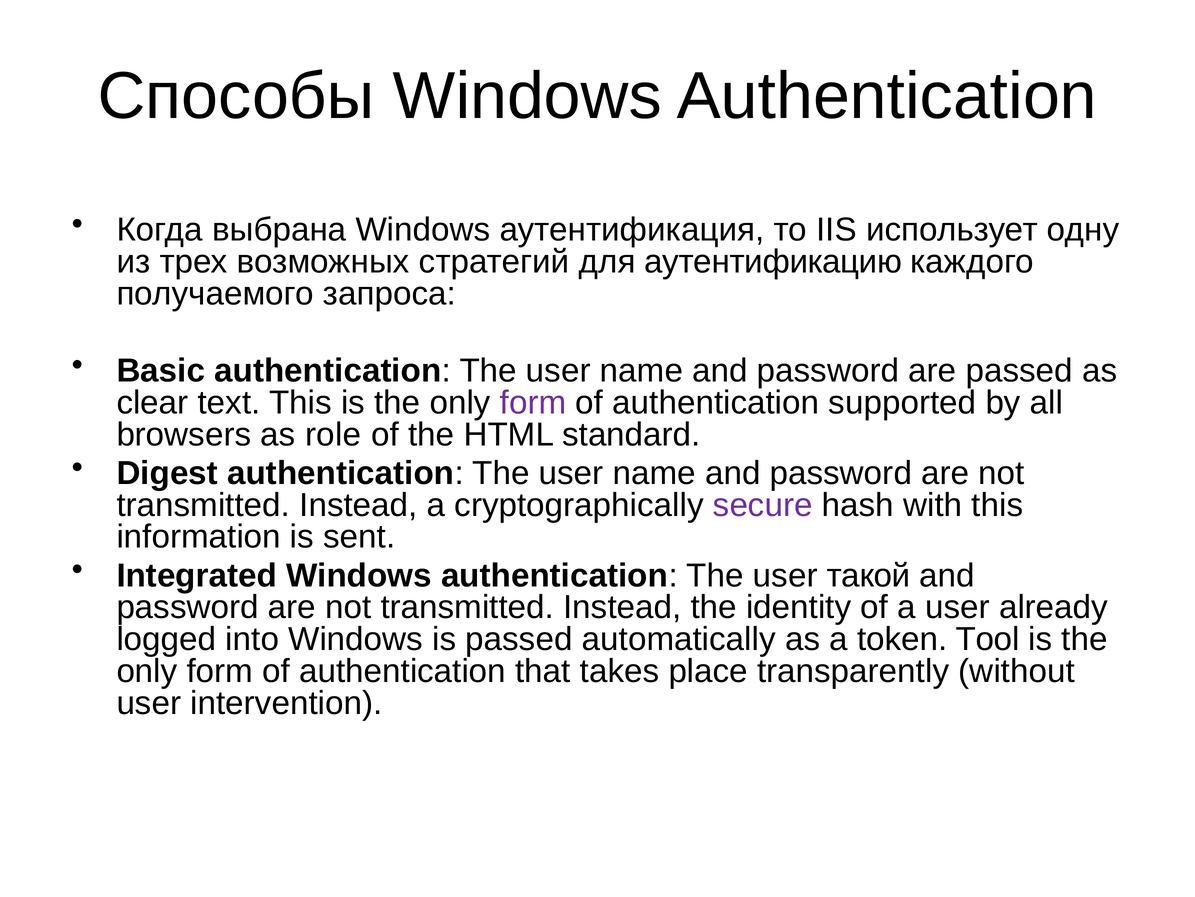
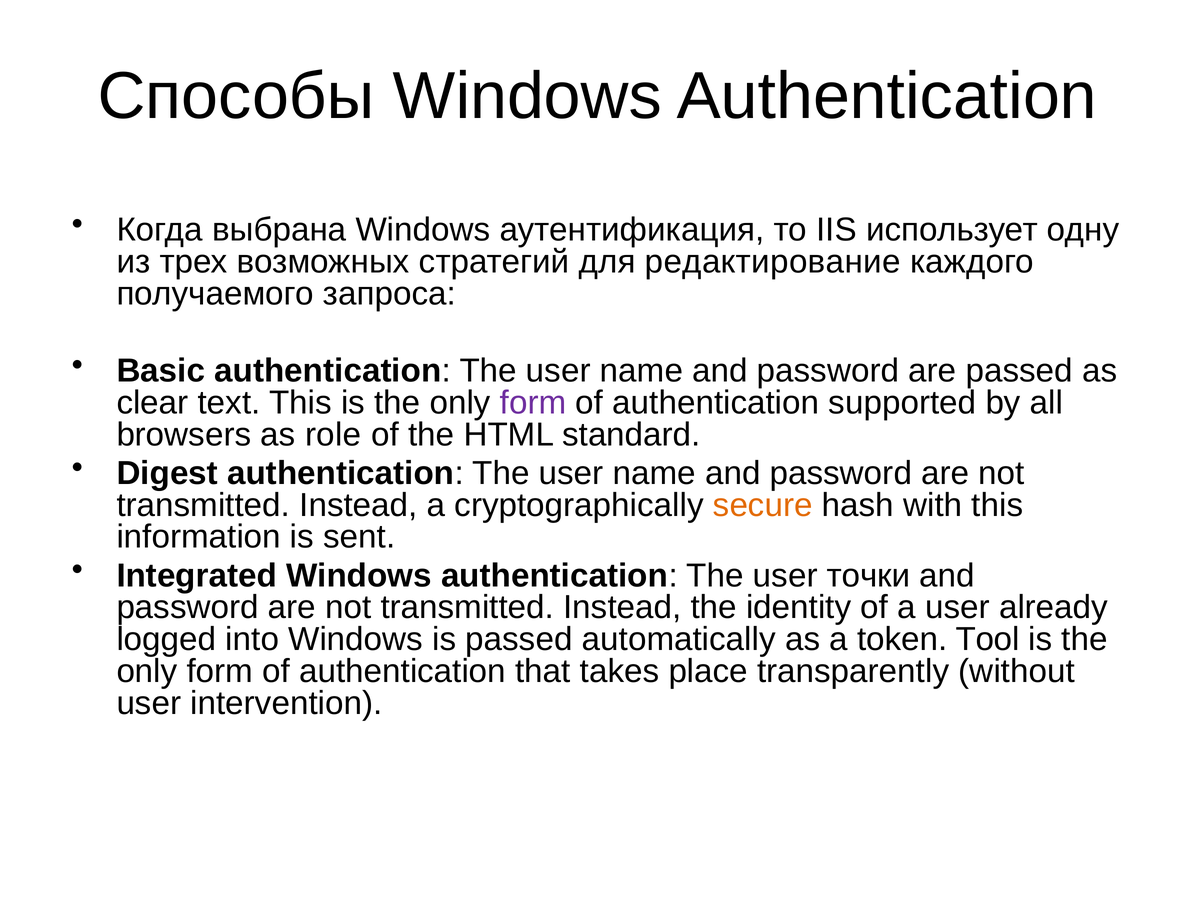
аутентификацию: аутентификацию -> редактирование
secure colour: purple -> orange
такой: такой -> точки
